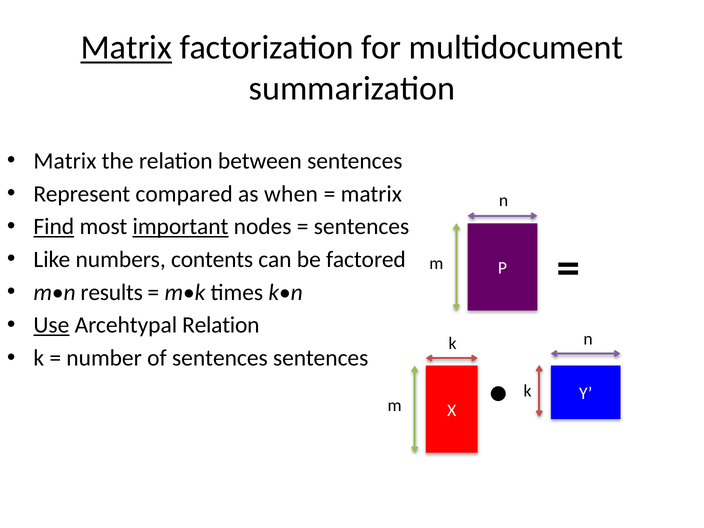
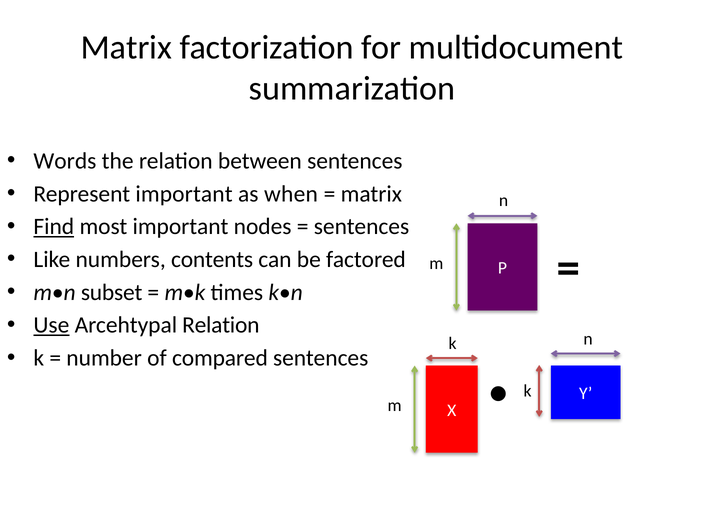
Matrix at (126, 48) underline: present -> none
Matrix at (65, 161): Matrix -> Words
Represent compared: compared -> important
important at (181, 227) underline: present -> none
results: results -> subset
of sentences: sentences -> compared
